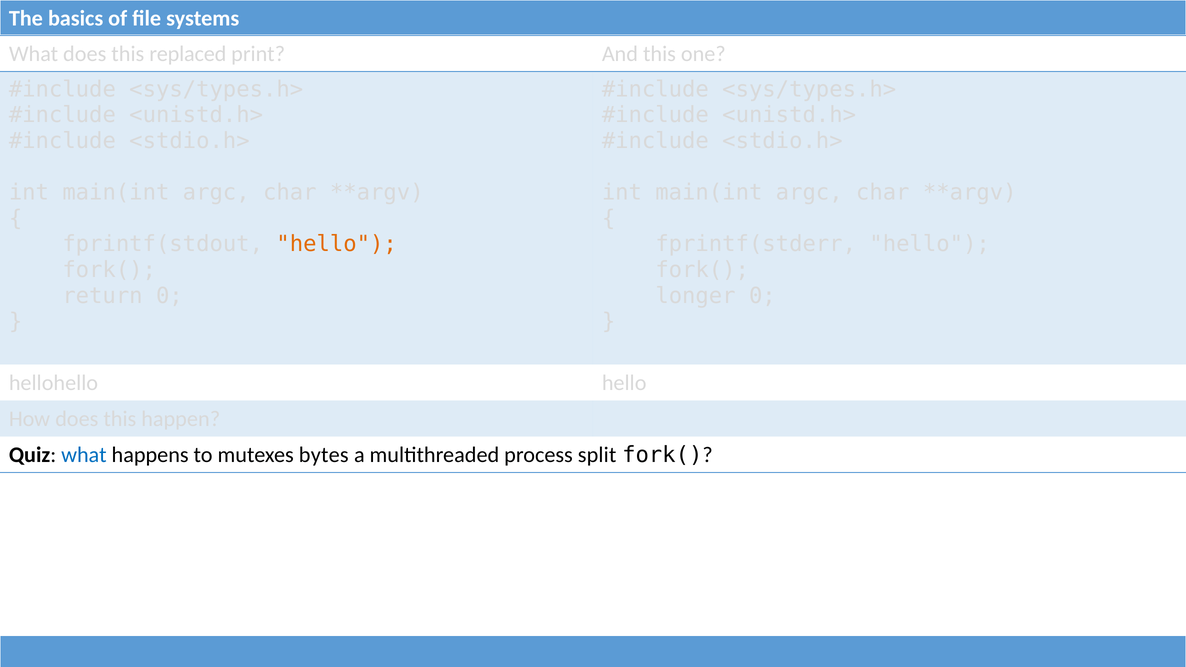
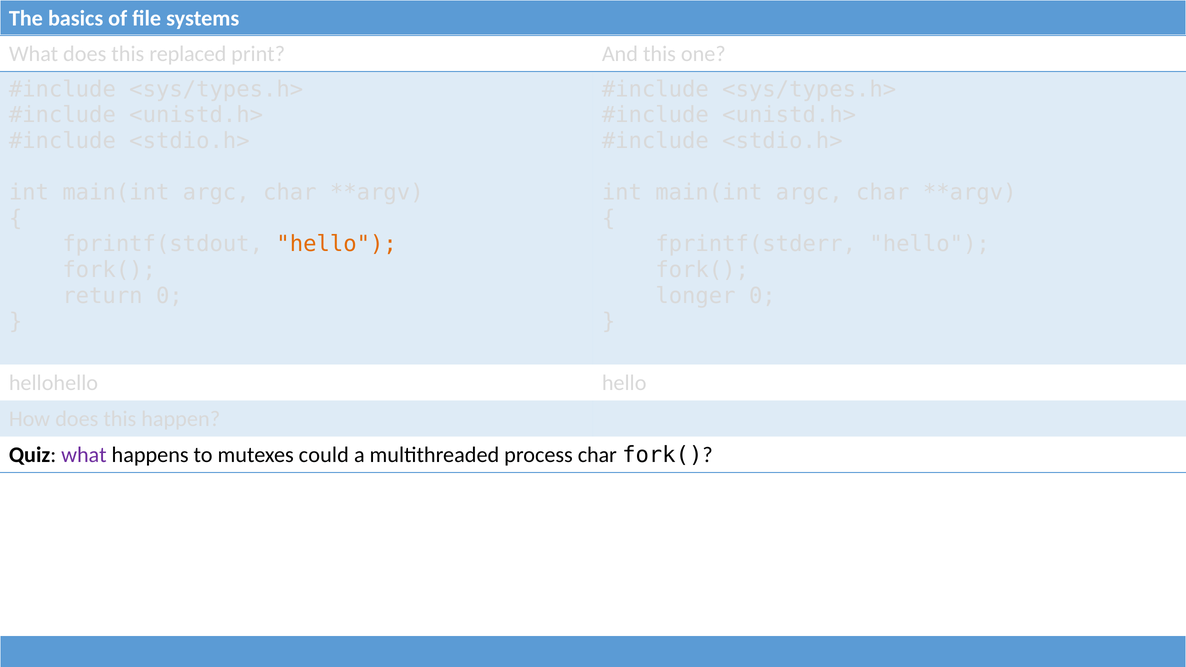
what at (84, 455) colour: blue -> purple
bytes: bytes -> could
process split: split -> char
